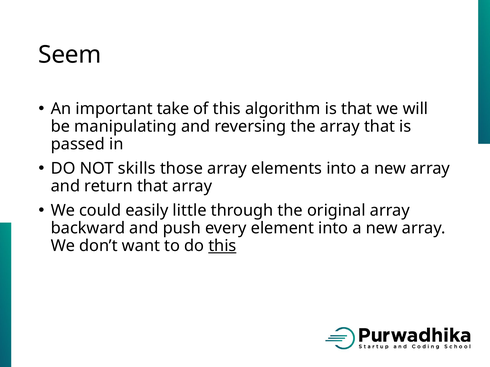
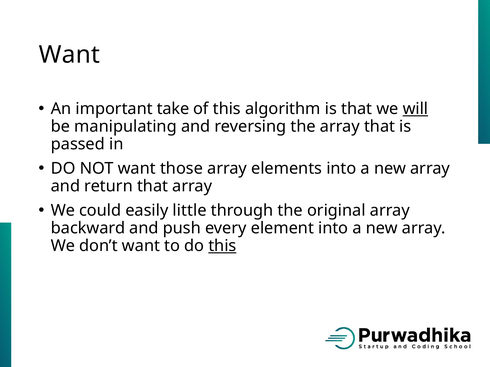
Seem at (70, 55): Seem -> Want
will underline: none -> present
NOT skills: skills -> want
